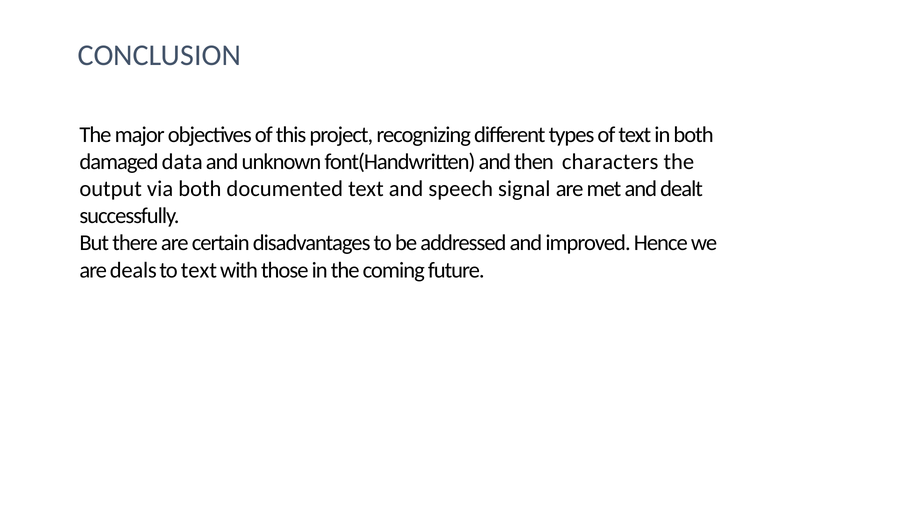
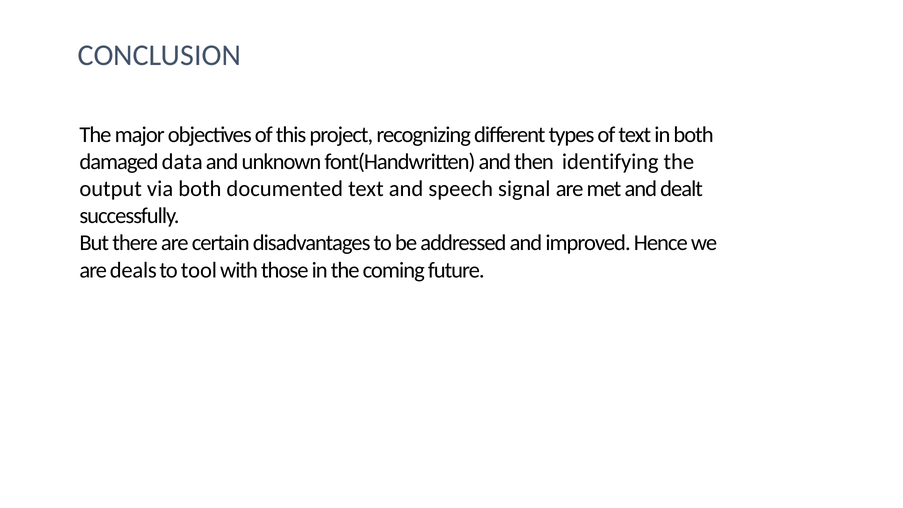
characters: characters -> identifying
to text: text -> tool
